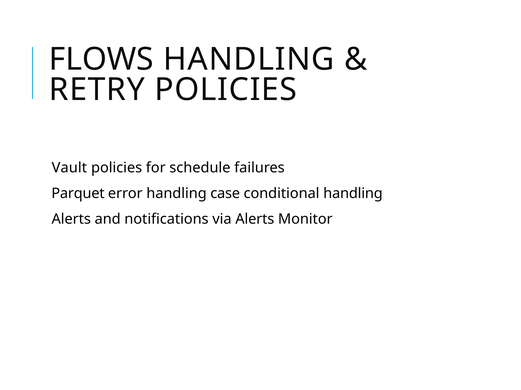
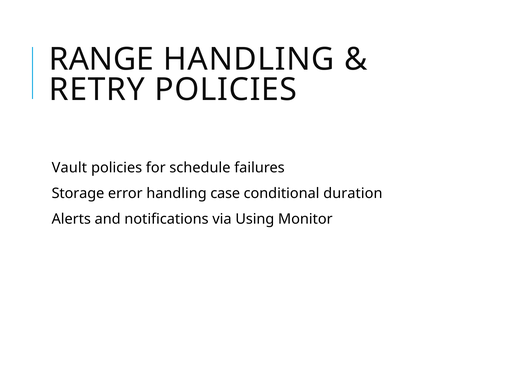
FLOWS: FLOWS -> RANGE
Parquet: Parquet -> Storage
conditional handling: handling -> duration
via Alerts: Alerts -> Using
